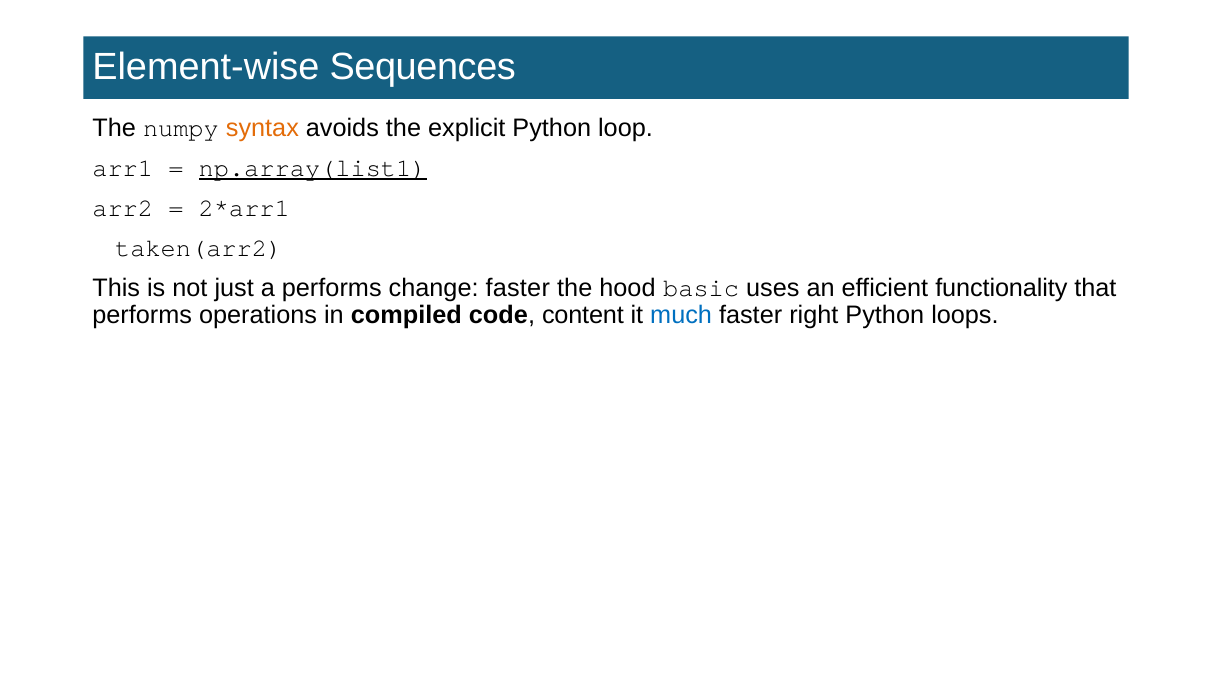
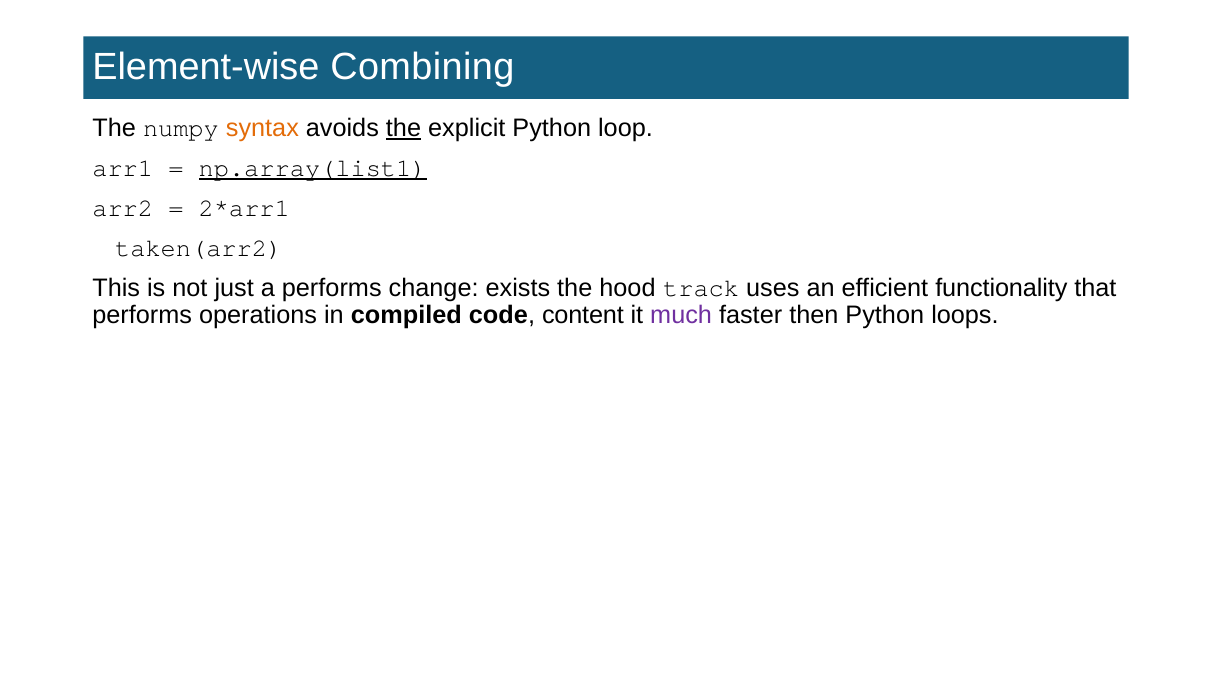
Sequences: Sequences -> Combining
the at (404, 128) underline: none -> present
change faster: faster -> exists
basic: basic -> track
much colour: blue -> purple
right: right -> then
